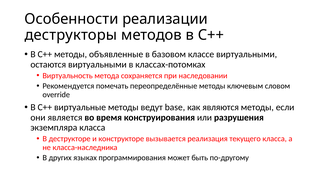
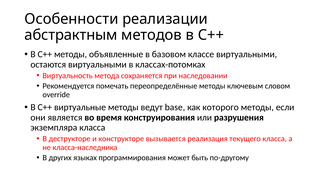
деструкторы: деструкторы -> абстрактным
являются: являются -> которого
